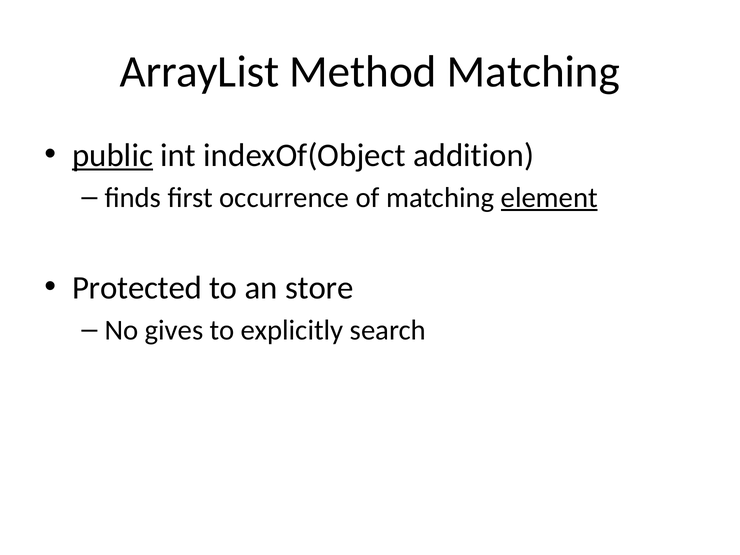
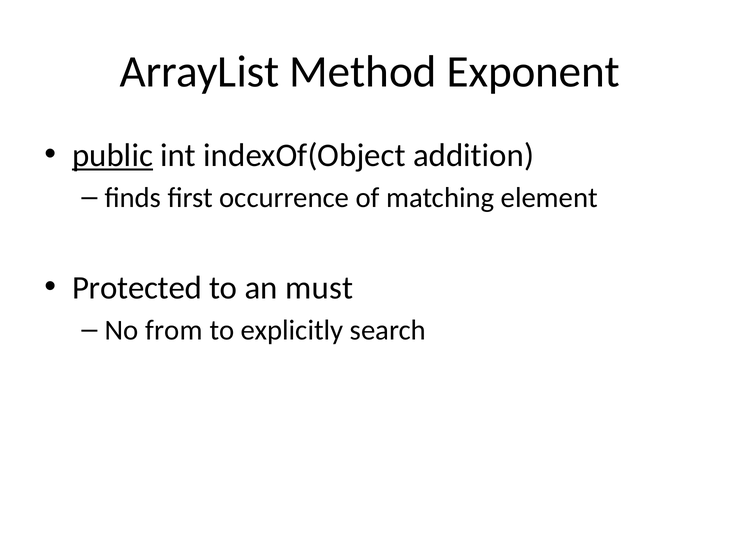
Method Matching: Matching -> Exponent
element underline: present -> none
store: store -> must
gives: gives -> from
